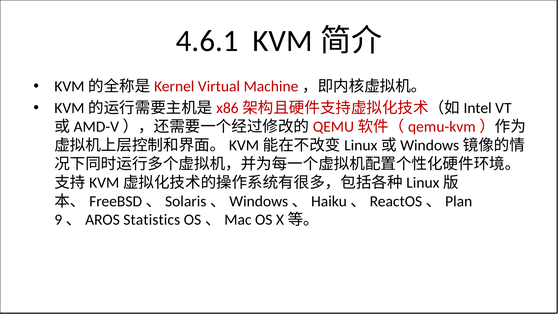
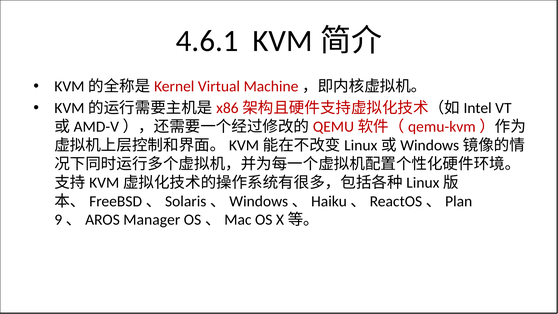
Statistics: Statistics -> Manager
